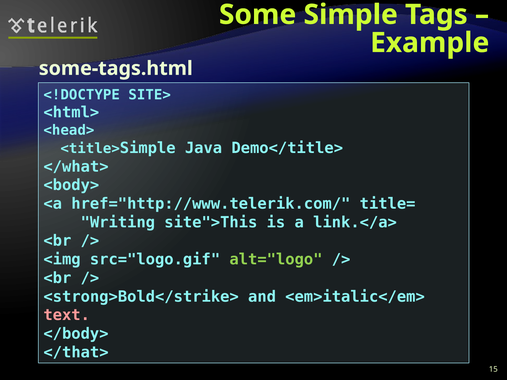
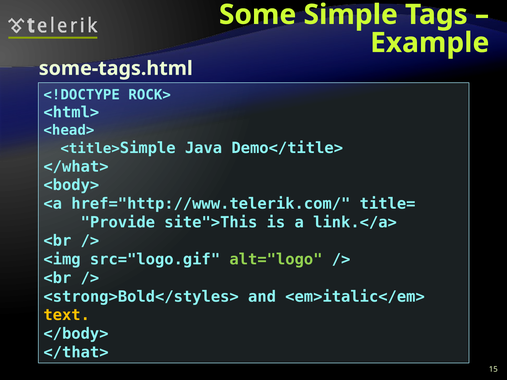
SITE>: SITE> -> ROCK>
Writing: Writing -> Provide
<strong>Bold</strike>: <strong>Bold</strike> -> <strong>Bold</styles>
text colour: pink -> yellow
